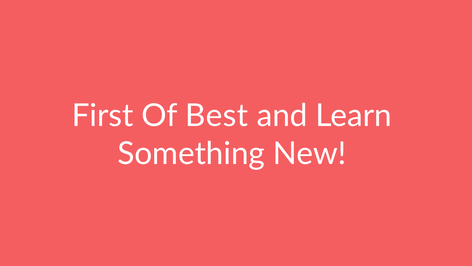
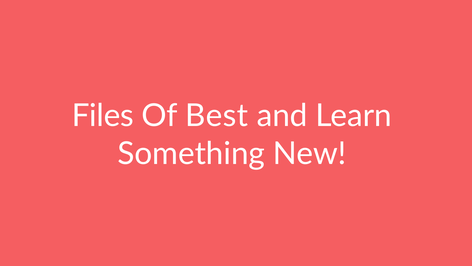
First: First -> Files
